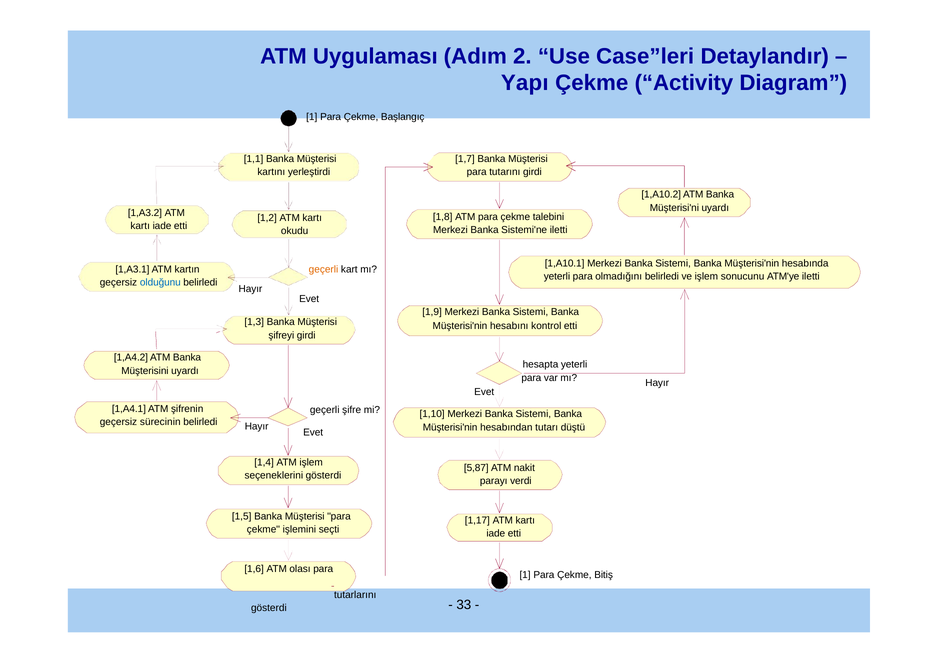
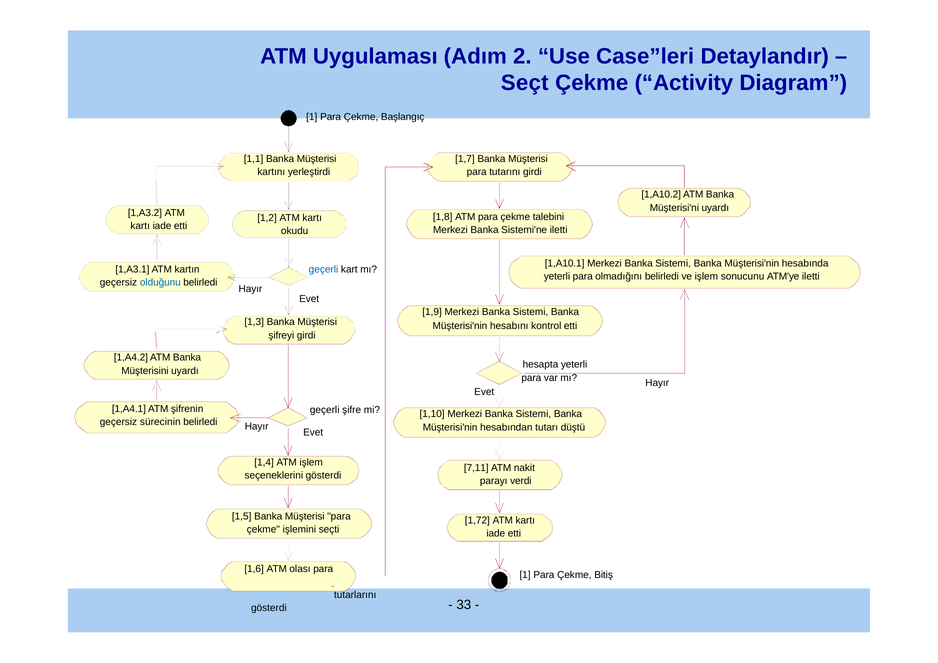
Yapı: Yapı -> Seçt
geçerli at (324, 270) colour: orange -> blue
5,87: 5,87 -> 7,11
1,17: 1,17 -> 1,72
